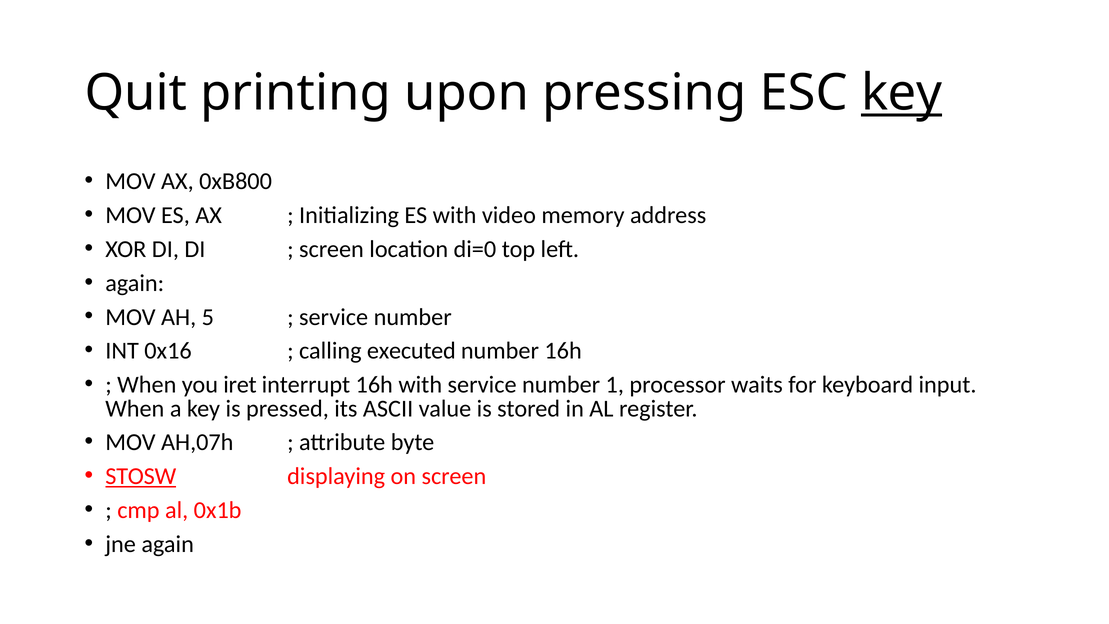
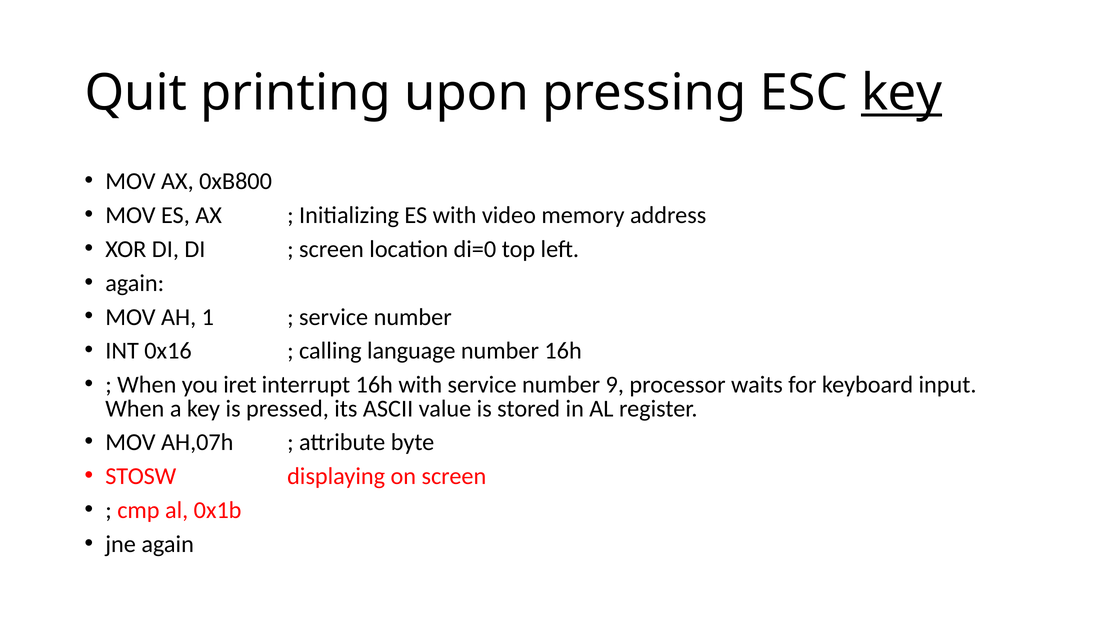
5: 5 -> 1
executed: executed -> language
1: 1 -> 9
STOSW underline: present -> none
